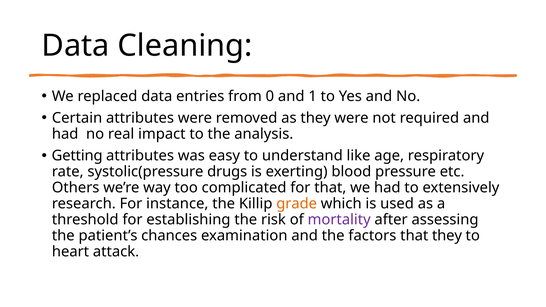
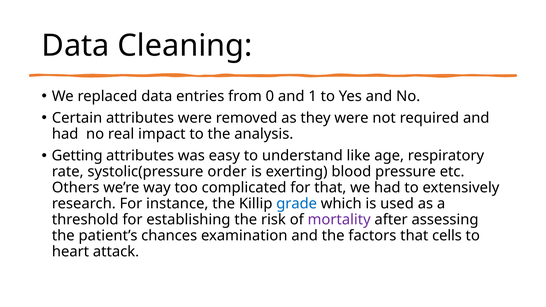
drugs: drugs -> order
grade colour: orange -> blue
that they: they -> cells
